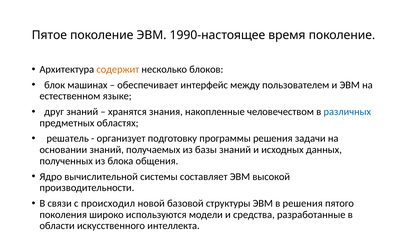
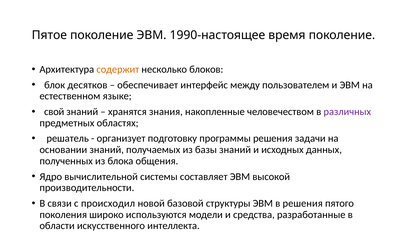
машинах: машинах -> десятков
друг: друг -> свой
различных colour: blue -> purple
